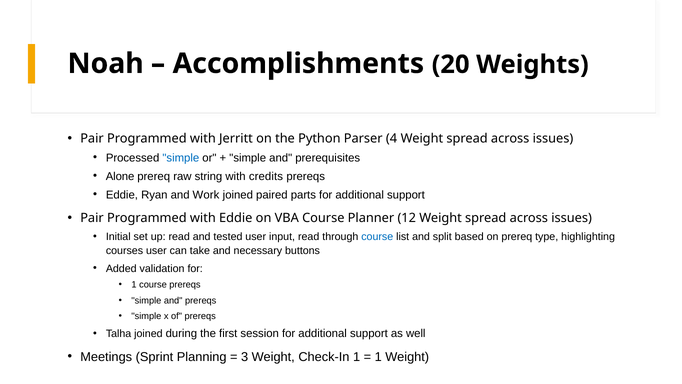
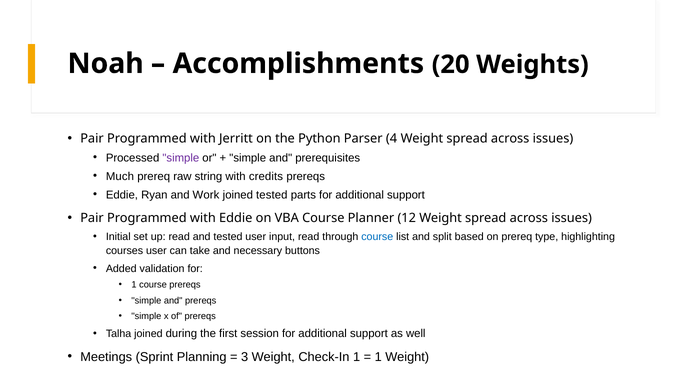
simple at (181, 158) colour: blue -> purple
Alone: Alone -> Much
joined paired: paired -> tested
